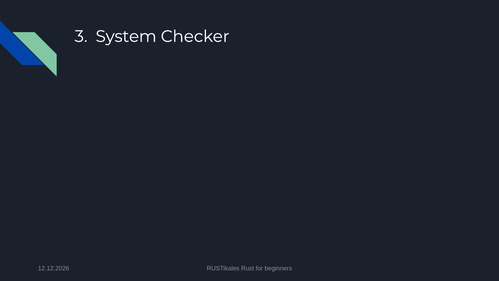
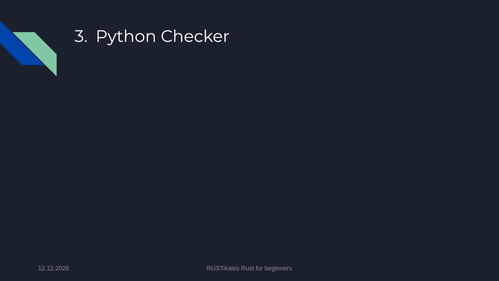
System: System -> Python
